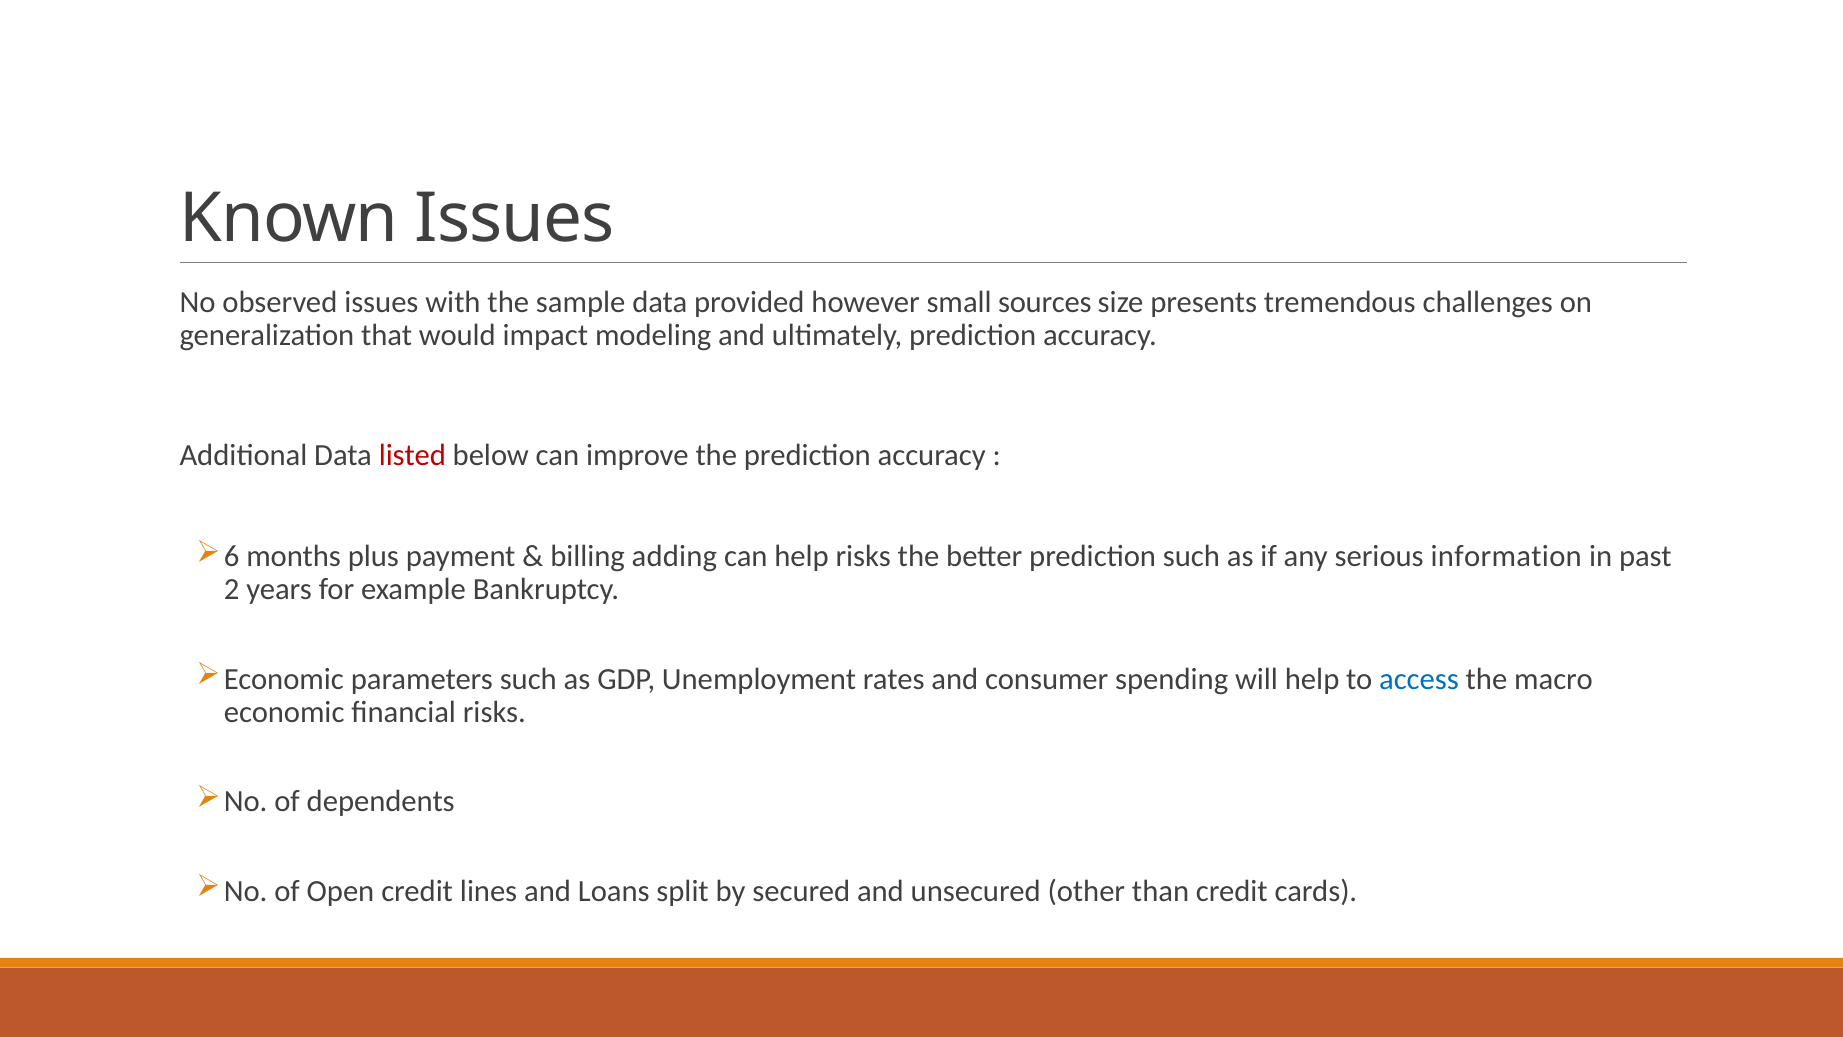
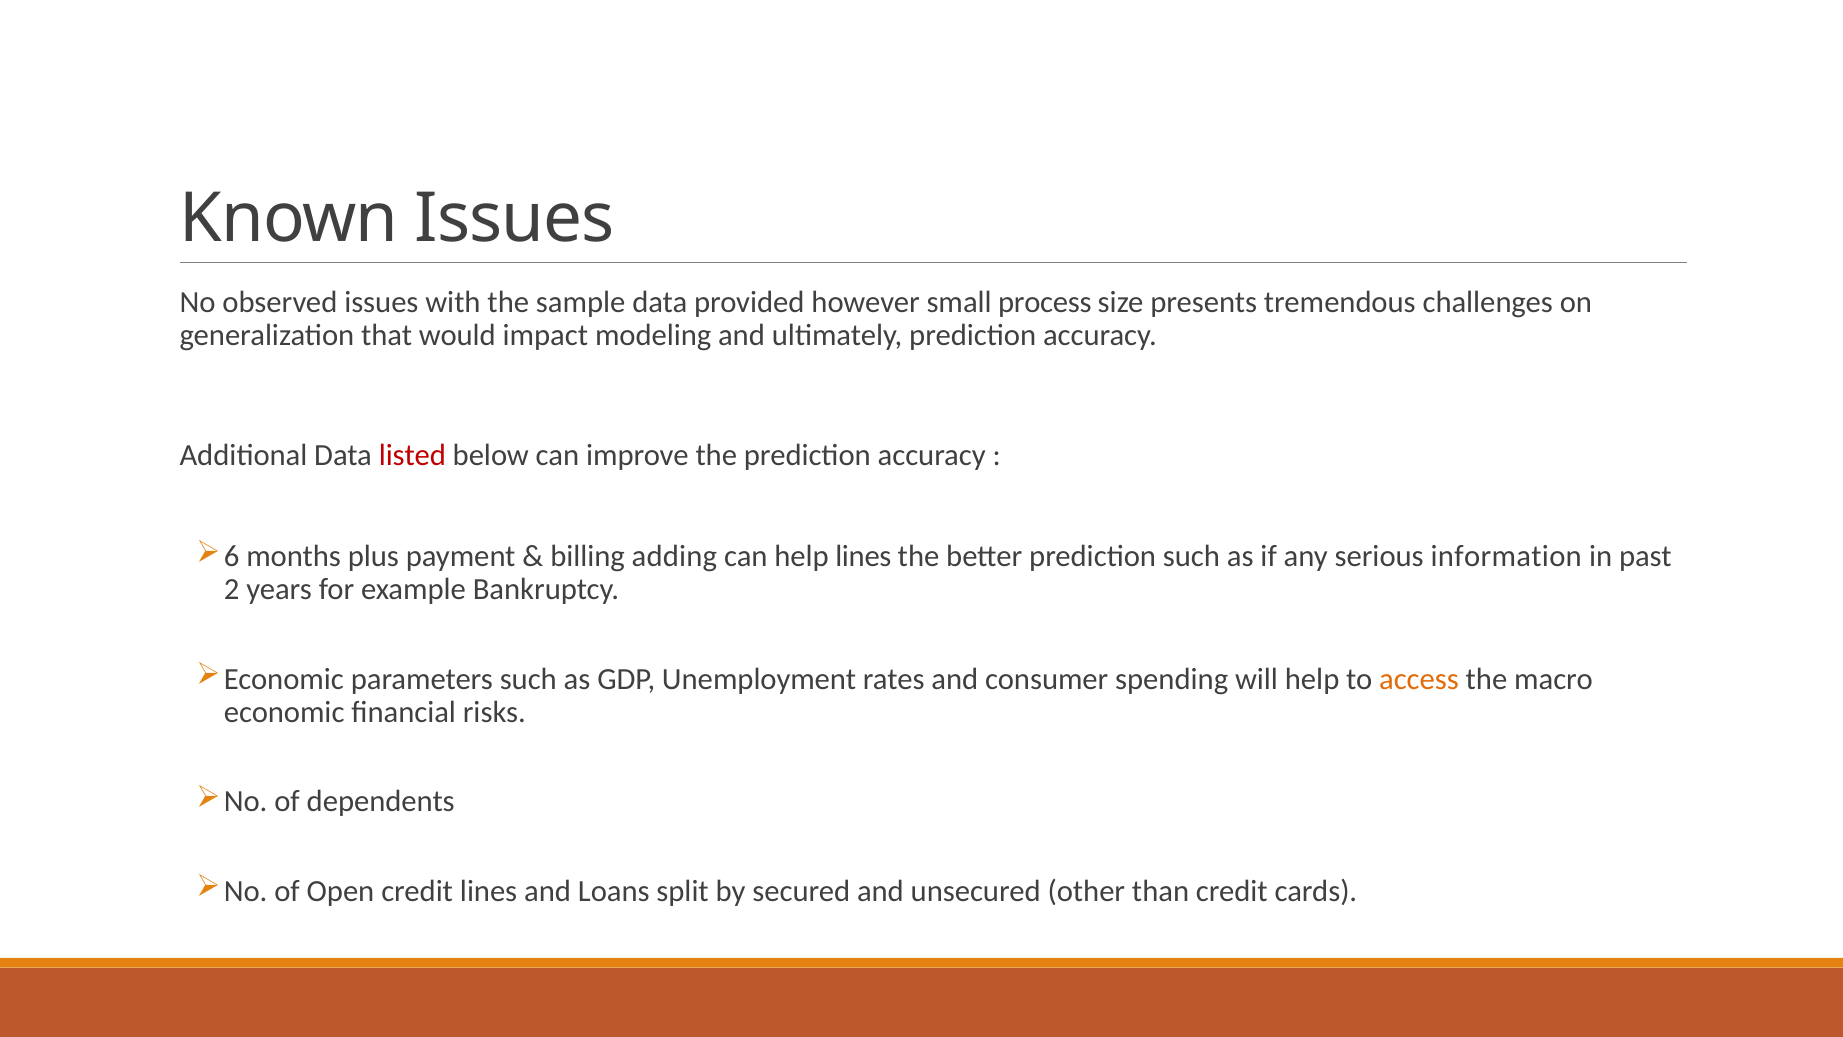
sources: sources -> process
help risks: risks -> lines
access colour: blue -> orange
